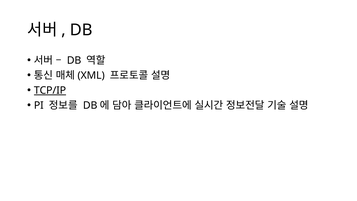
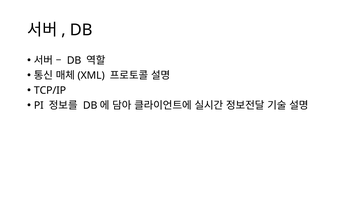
TCP/IP underline: present -> none
